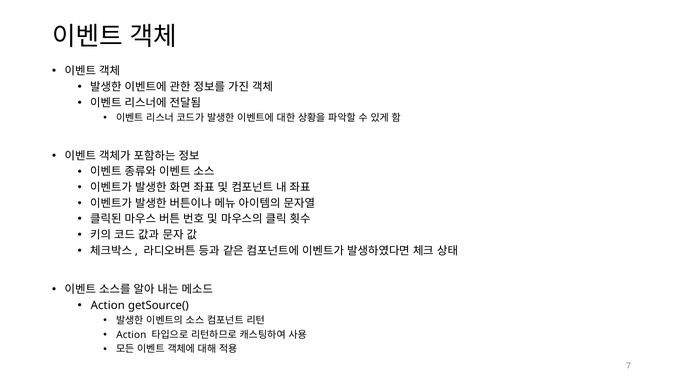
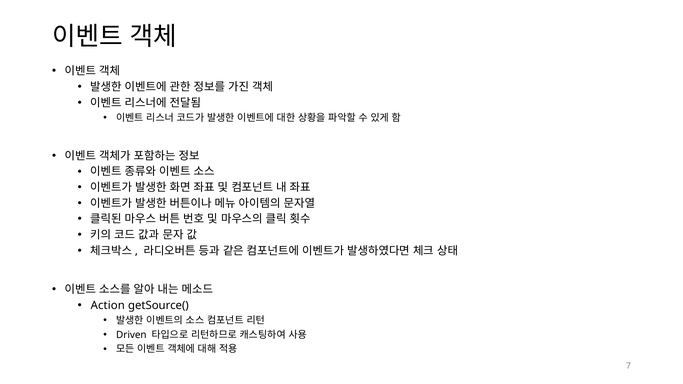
Action at (131, 335): Action -> Driven
